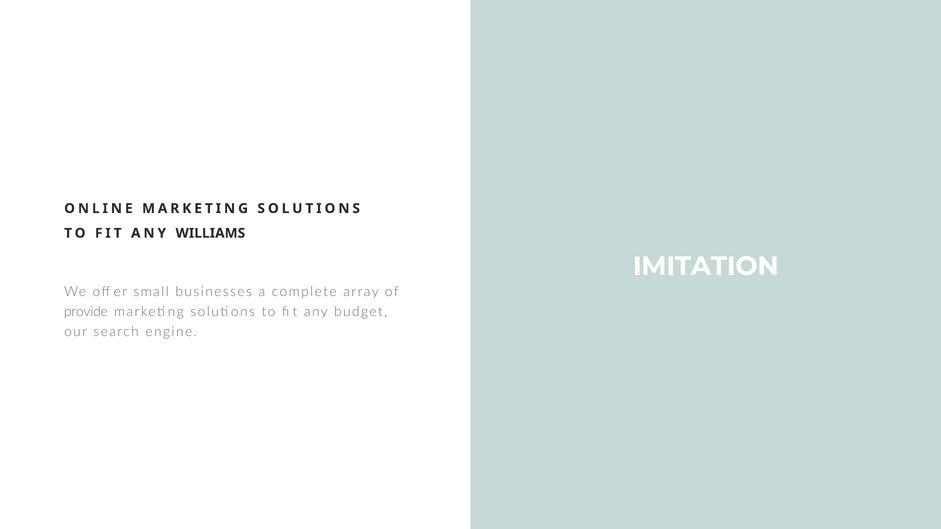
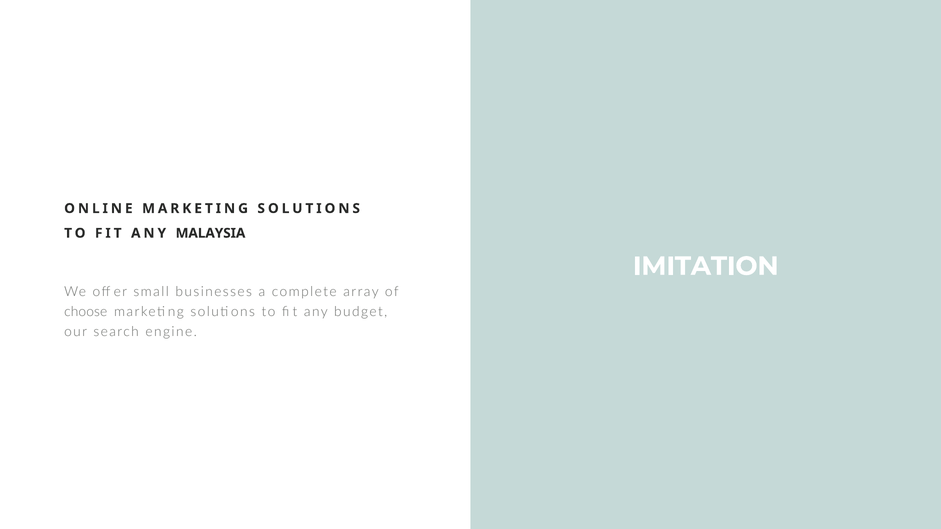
WILLIAMS: WILLIAMS -> MALAYSIA
provide: provide -> choose
